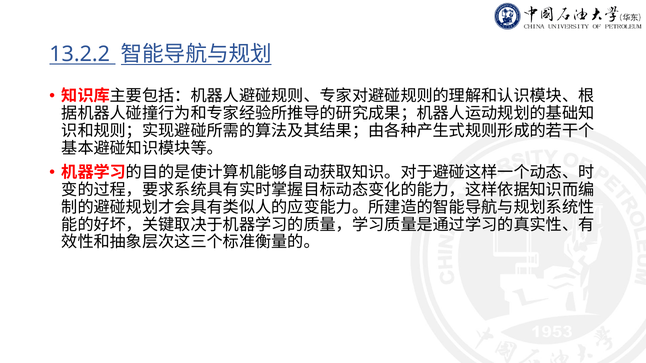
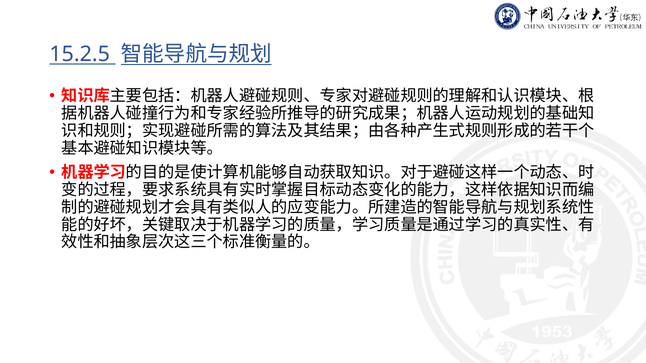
13.2.2: 13.2.2 -> 15.2.5
